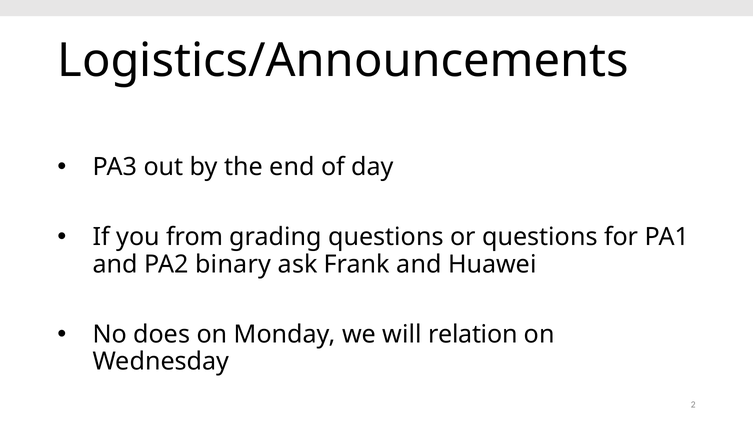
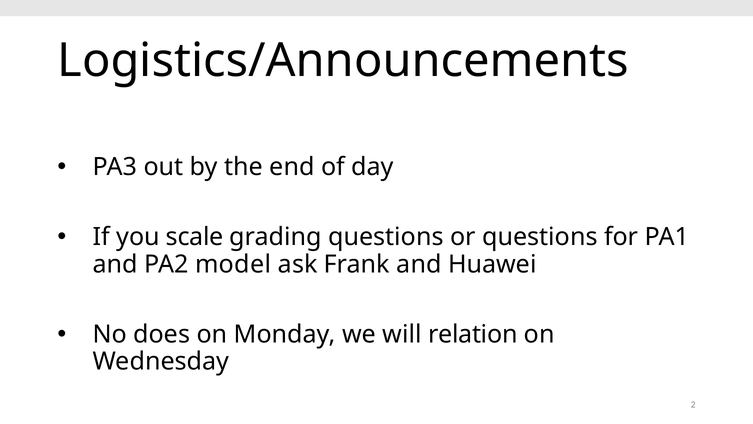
from: from -> scale
binary: binary -> model
